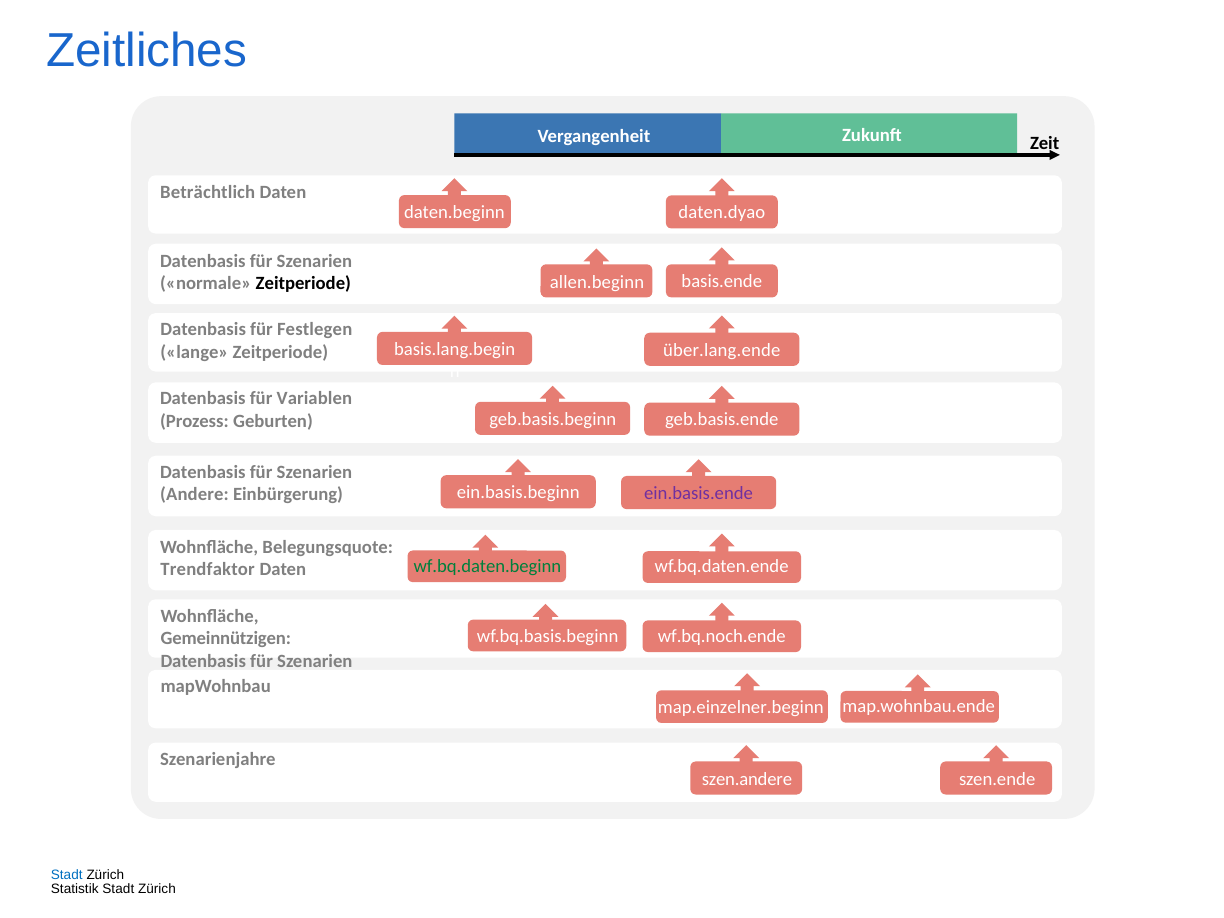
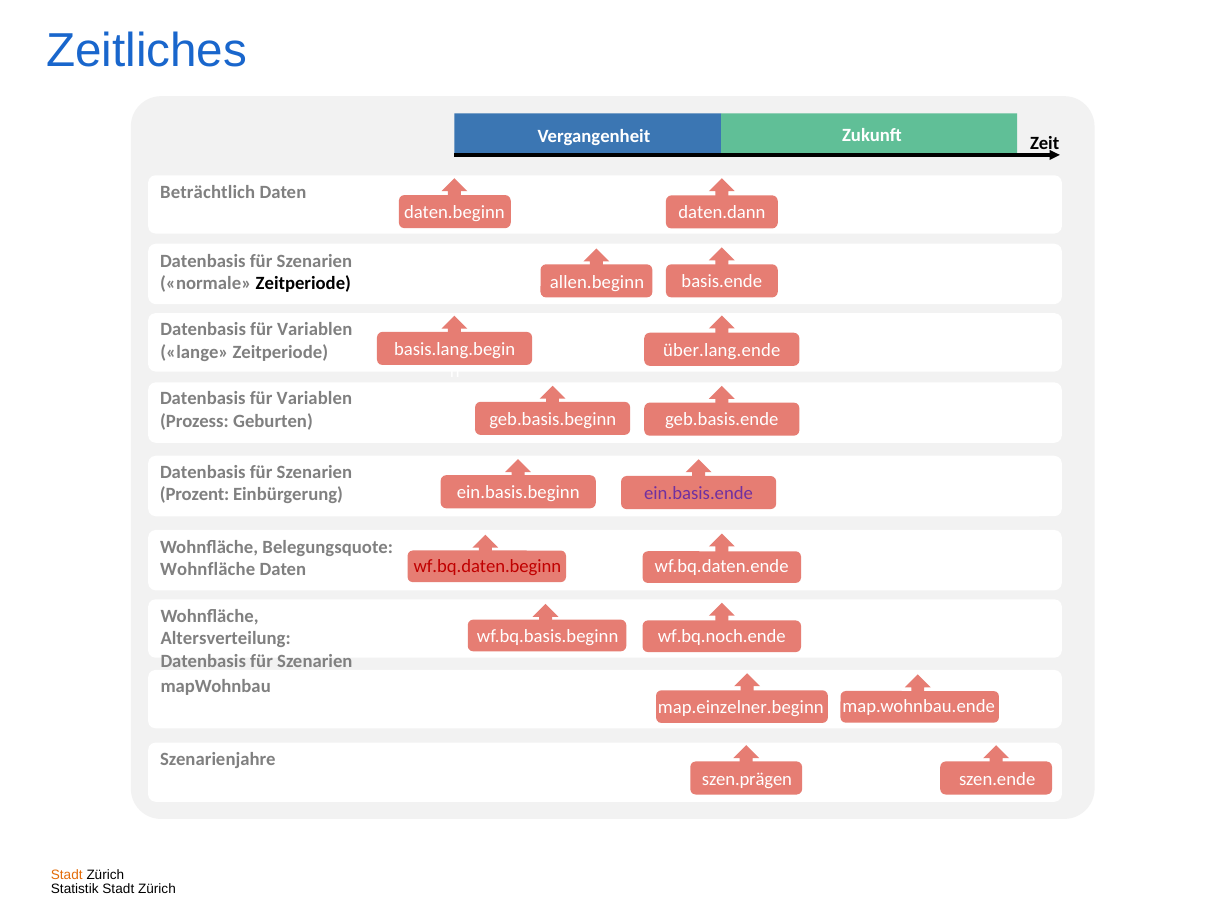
daten.dyao: daten.dyao -> daten.dann
Festlegen at (315, 330): Festlegen -> Variablen
Andere: Andere -> Prozent
wf.bq.daten.beginn colour: green -> red
Trendfaktor at (208, 570): Trendfaktor -> Wohnfläche
Gemeinnützigen: Gemeinnützigen -> Altersverteilung
szen.andere: szen.andere -> szen.prägen
Stadt at (67, 875) colour: blue -> orange
